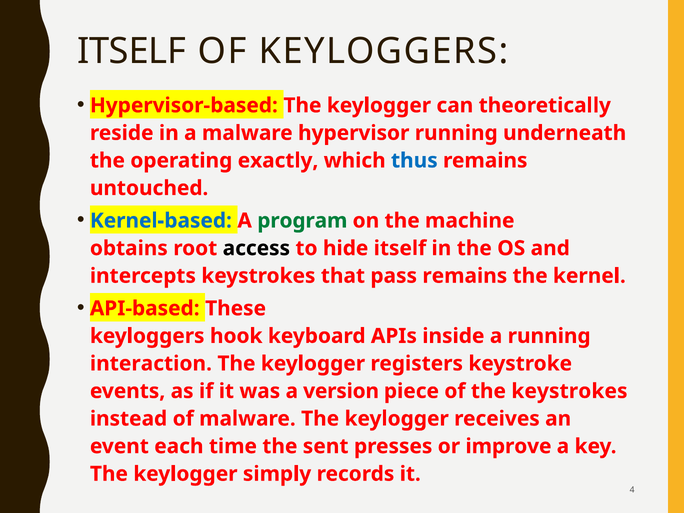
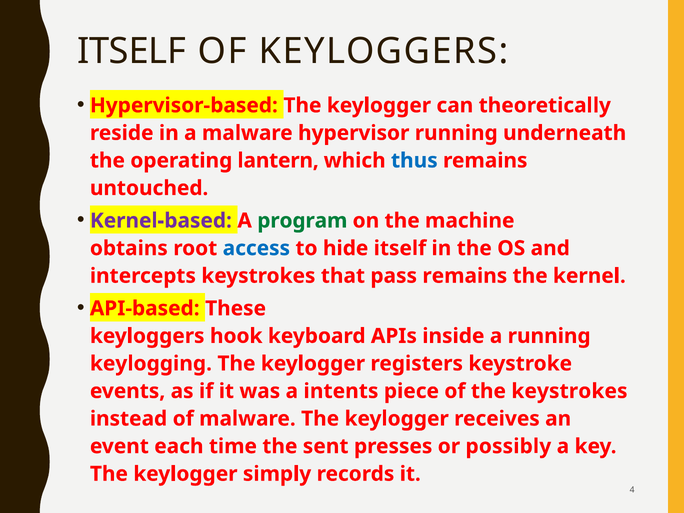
exactly: exactly -> lantern
Kernel-based colour: blue -> purple
access colour: black -> blue
interaction: interaction -> keylogging
version: version -> intents
improve: improve -> possibly
